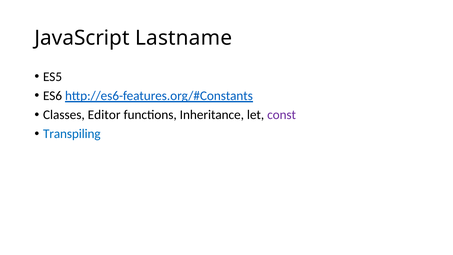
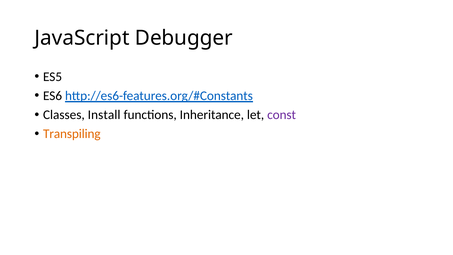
Lastname: Lastname -> Debugger
Editor: Editor -> Install
Transpiling colour: blue -> orange
